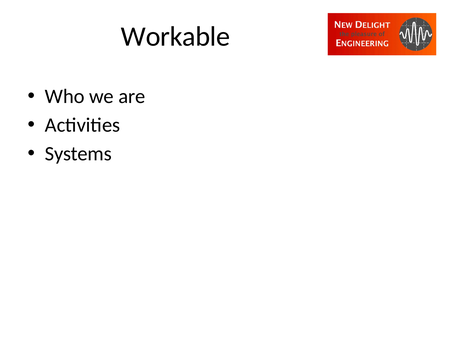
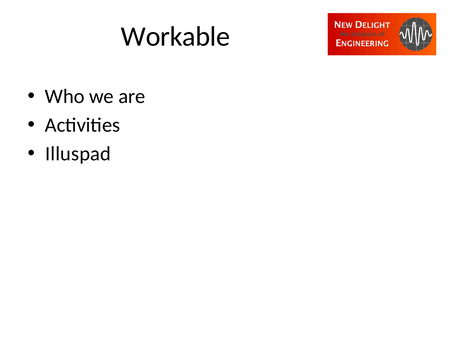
Systems: Systems -> Illuspad
